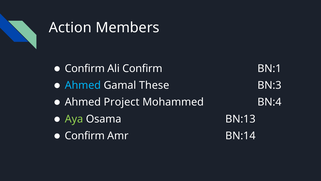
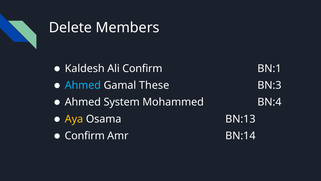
Action: Action -> Delete
Confirm at (85, 68): Confirm -> Kaldesh
Project: Project -> System
Aya colour: light green -> yellow
